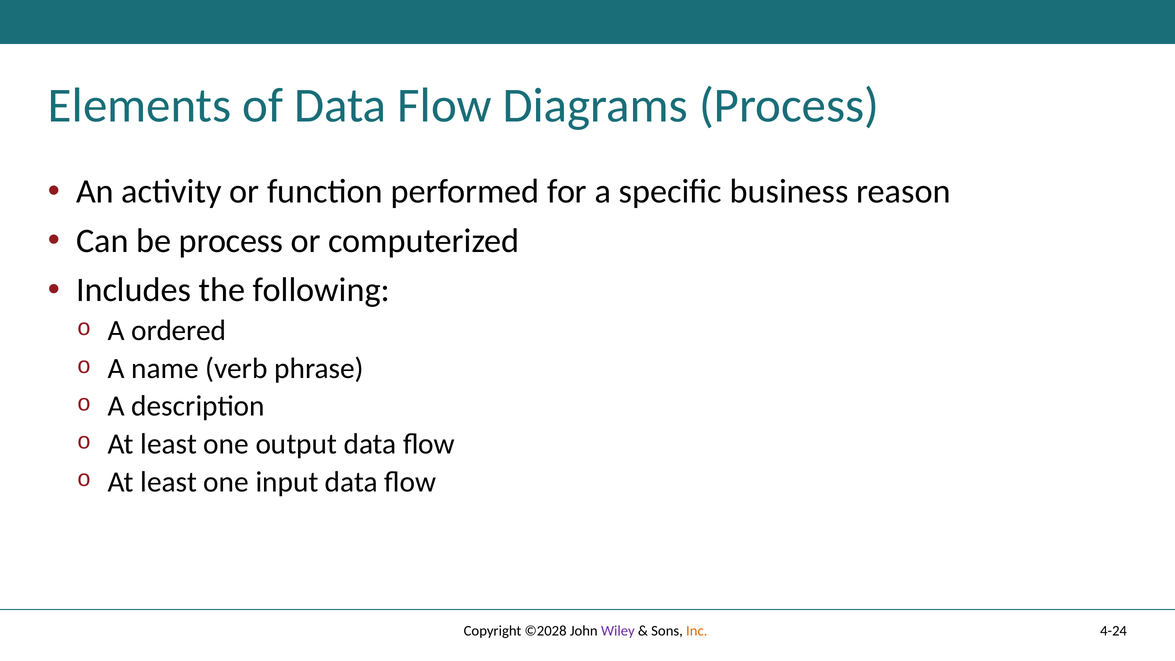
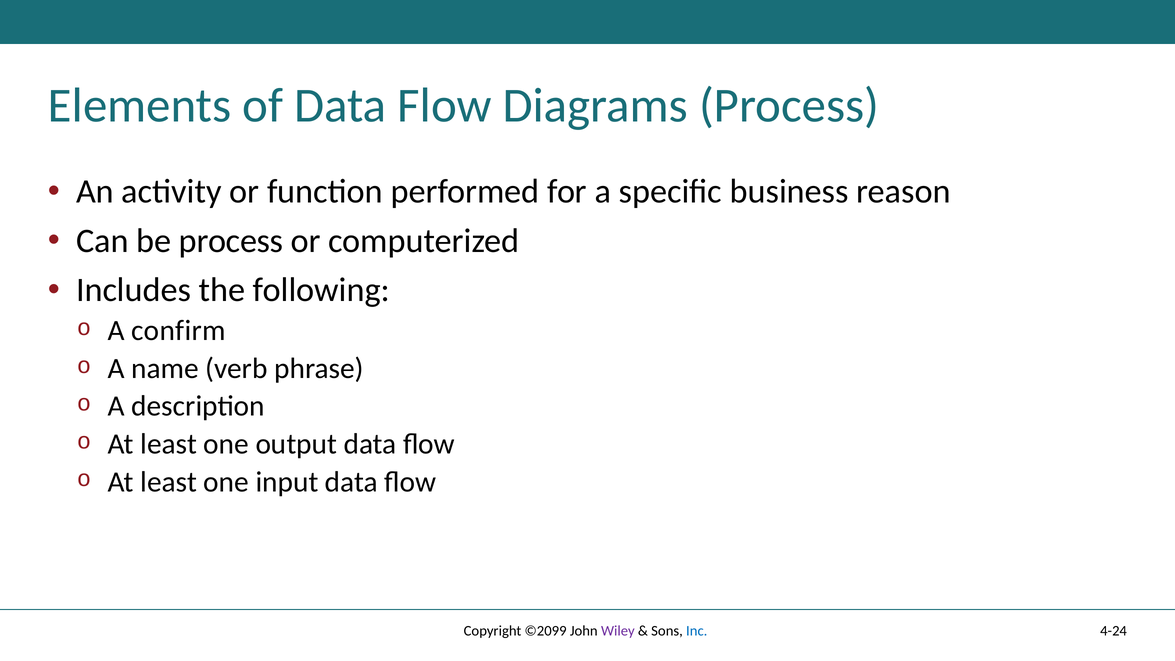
ordered: ordered -> confirm
©2028: ©2028 -> ©2099
Inc colour: orange -> blue
